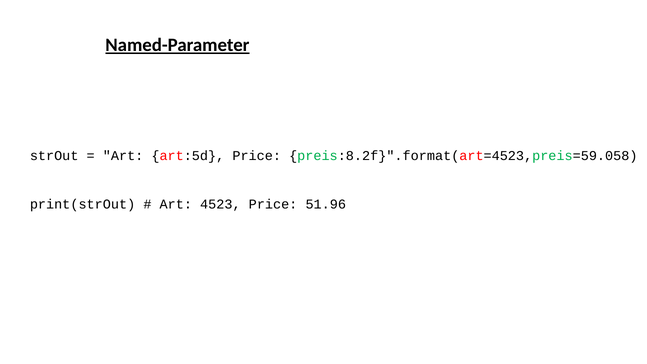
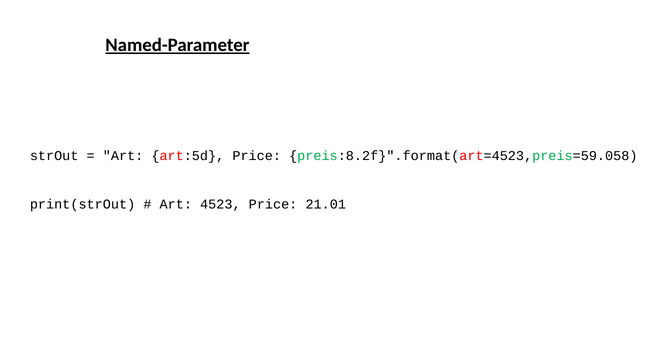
51.96: 51.96 -> 21.01
